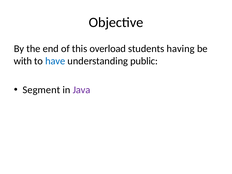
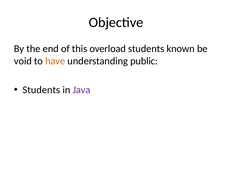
having: having -> known
with: with -> void
have colour: blue -> orange
Segment at (41, 90): Segment -> Students
